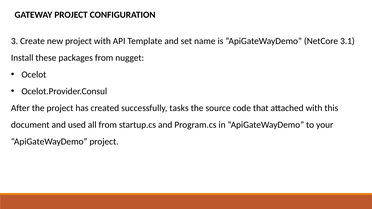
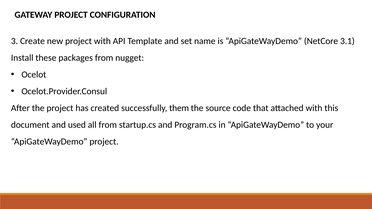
tasks: tasks -> them
